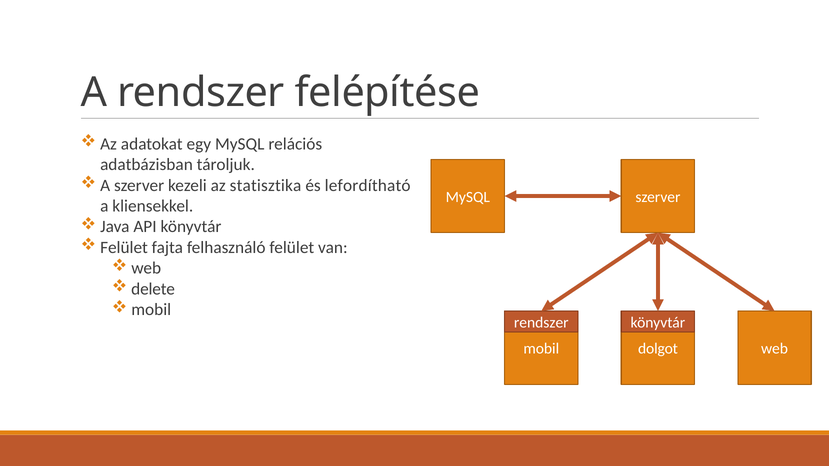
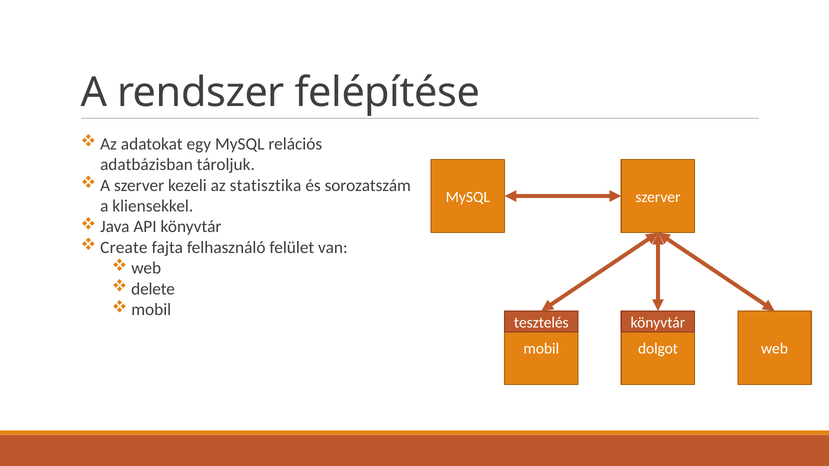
lefordítható: lefordítható -> sorozatszám
Felület at (124, 248): Felület -> Create
rendszer at (541, 323): rendszer -> tesztelés
